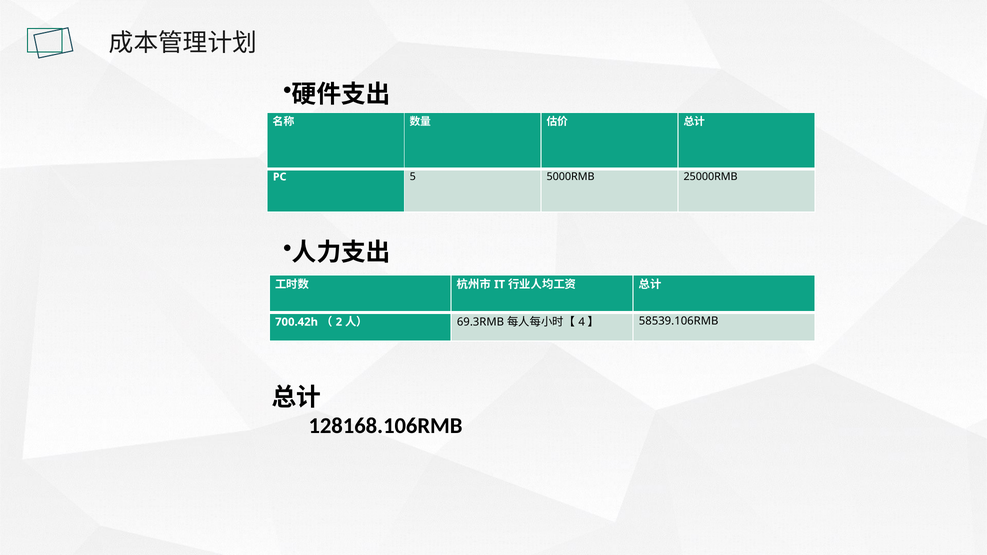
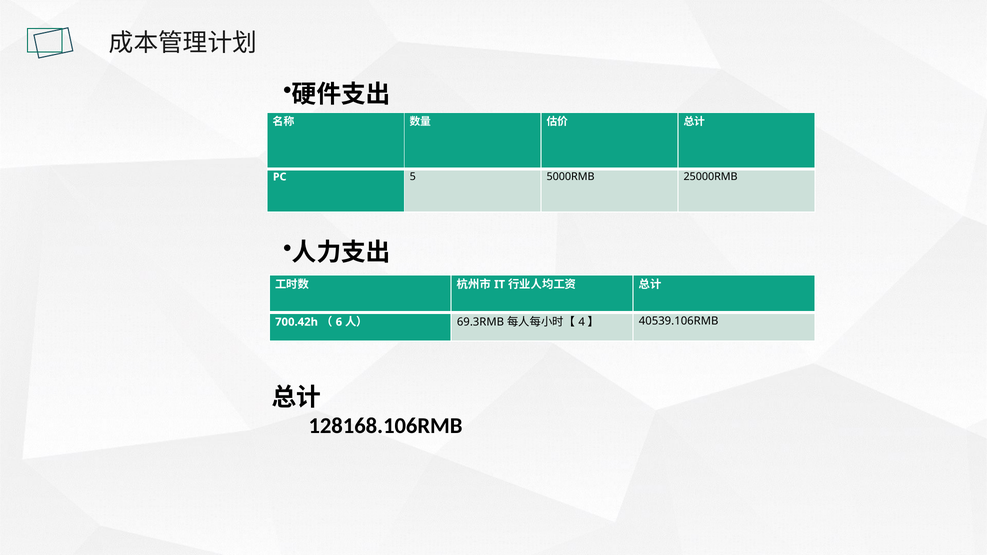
2: 2 -> 6
58539.106RMB: 58539.106RMB -> 40539.106RMB
